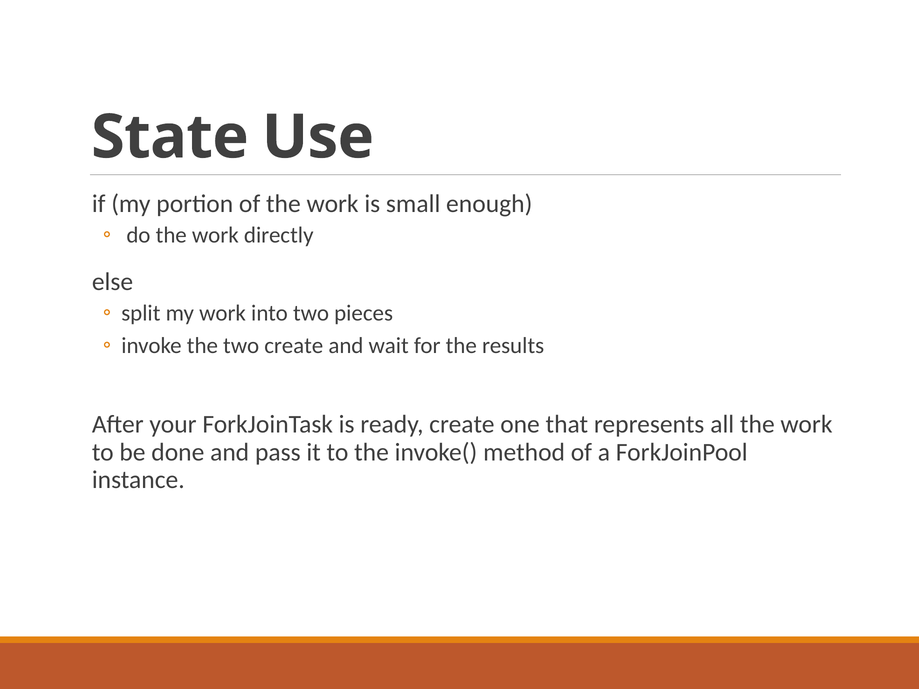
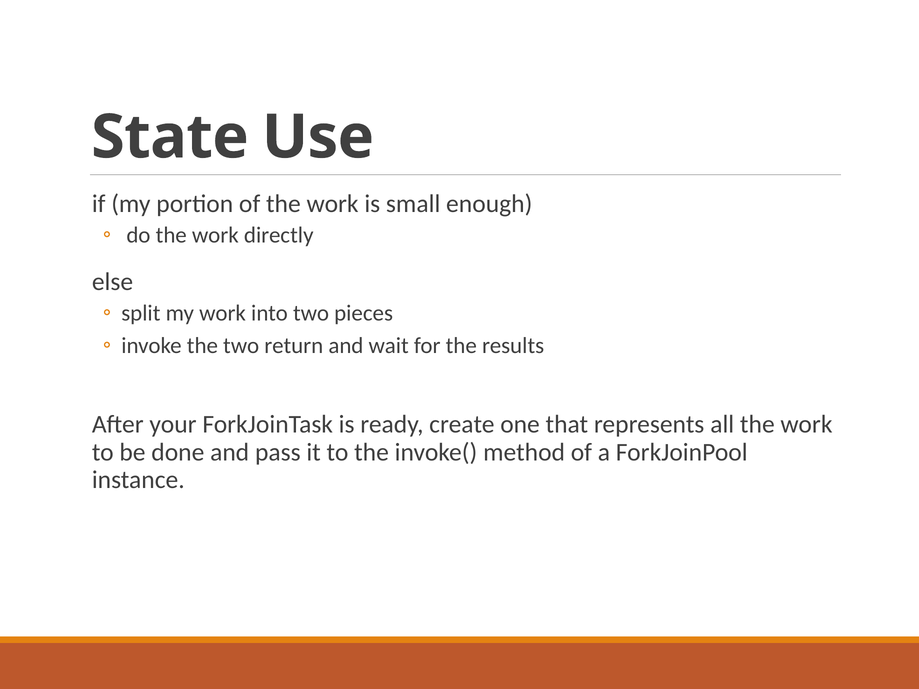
two create: create -> return
